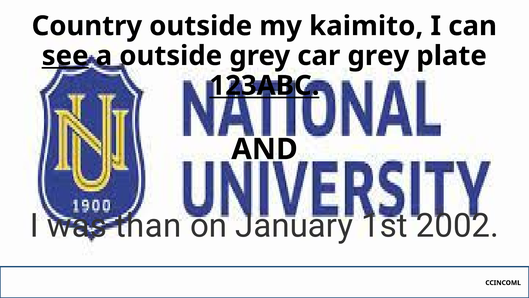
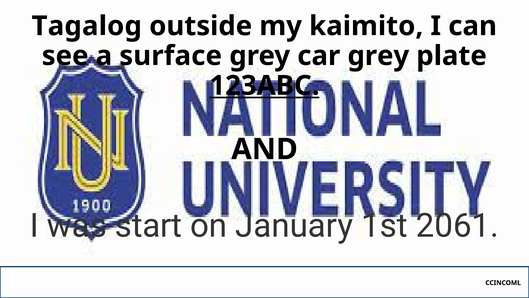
Country: Country -> Tagalog
see underline: present -> none
a outside: outside -> surface
than: than -> start
2002: 2002 -> 2061
